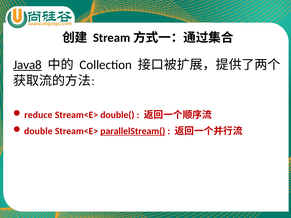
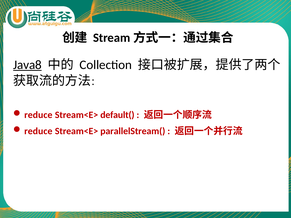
double(: double( -> default(
double at (38, 131): double -> reduce
parallelStream( underline: present -> none
